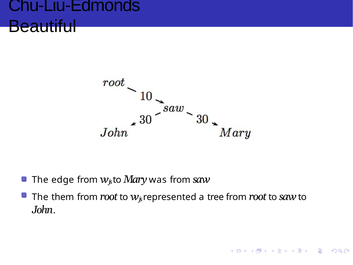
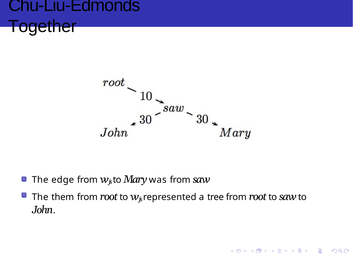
Beautiful: Beautiful -> Together
